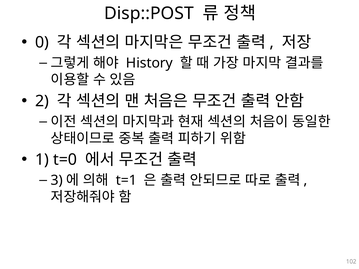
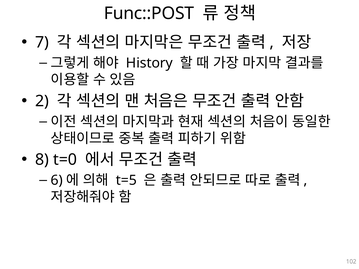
Disp::POST: Disp::POST -> Func::POST
0: 0 -> 7
1: 1 -> 8
3: 3 -> 6
t=1: t=1 -> t=5
